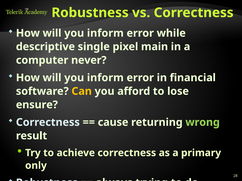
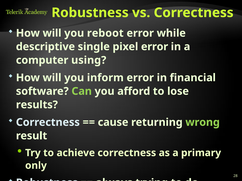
inform at (105, 33): inform -> reboot
pixel main: main -> error
never: never -> using
Can colour: yellow -> light green
ensure: ensure -> results
